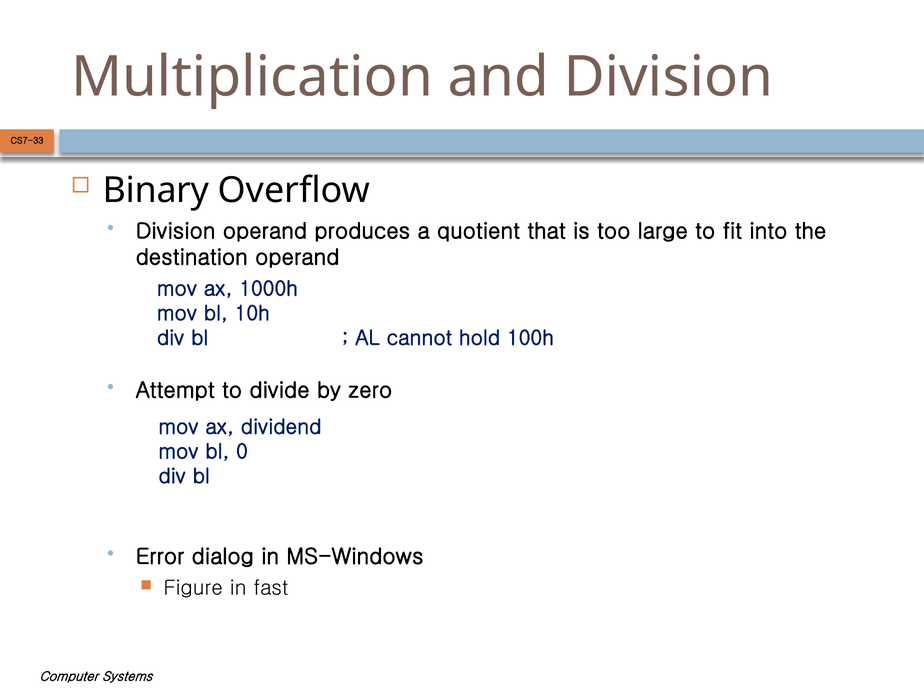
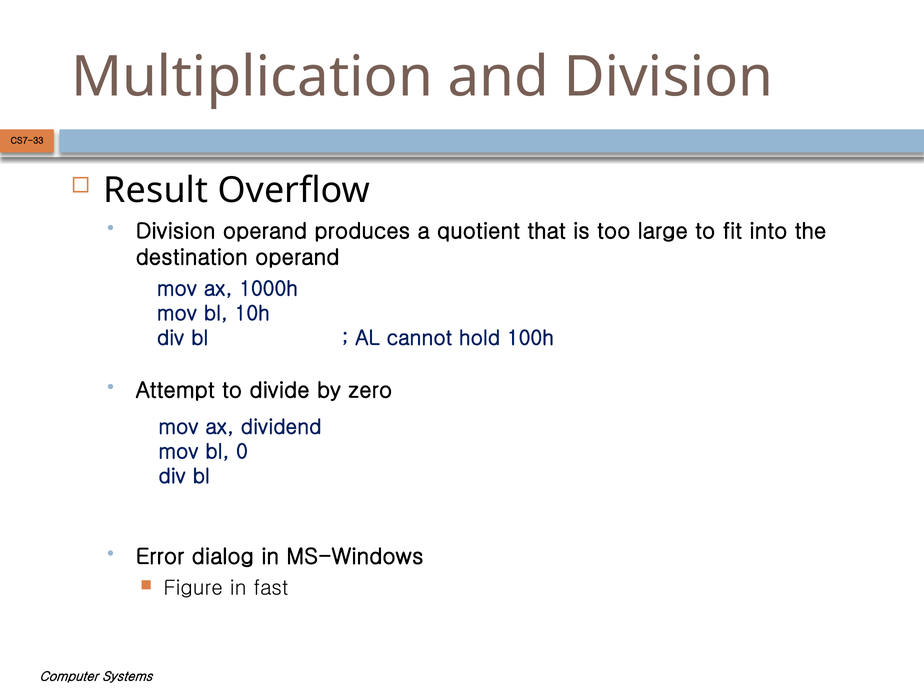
Binary: Binary -> Result
